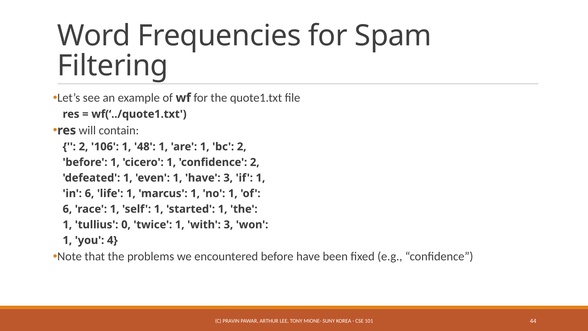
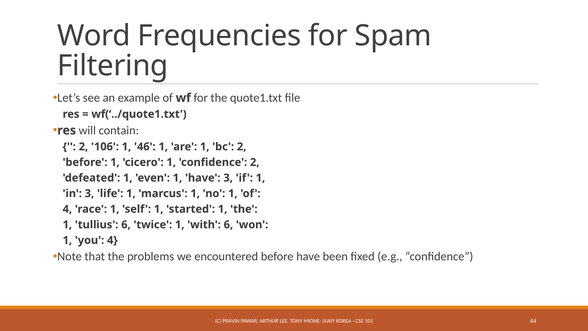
48: 48 -> 46
in 6: 6 -> 3
6 at (67, 209): 6 -> 4
tullius 0: 0 -> 6
with 3: 3 -> 6
